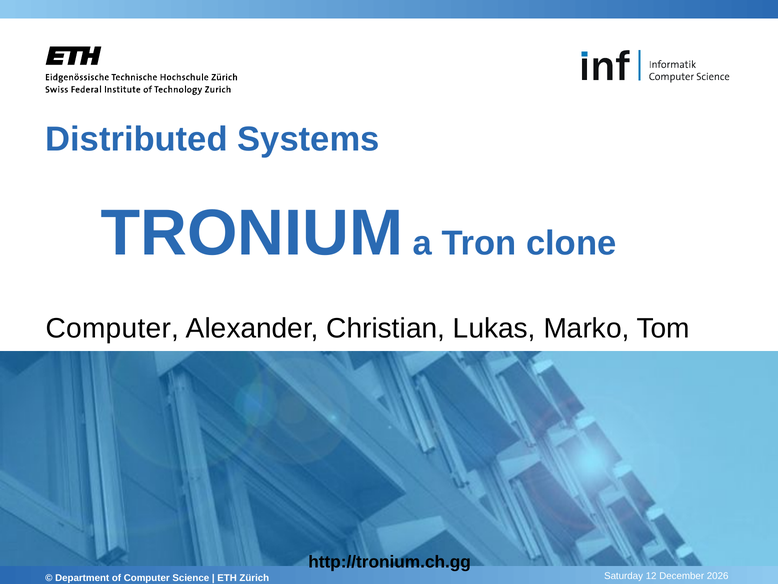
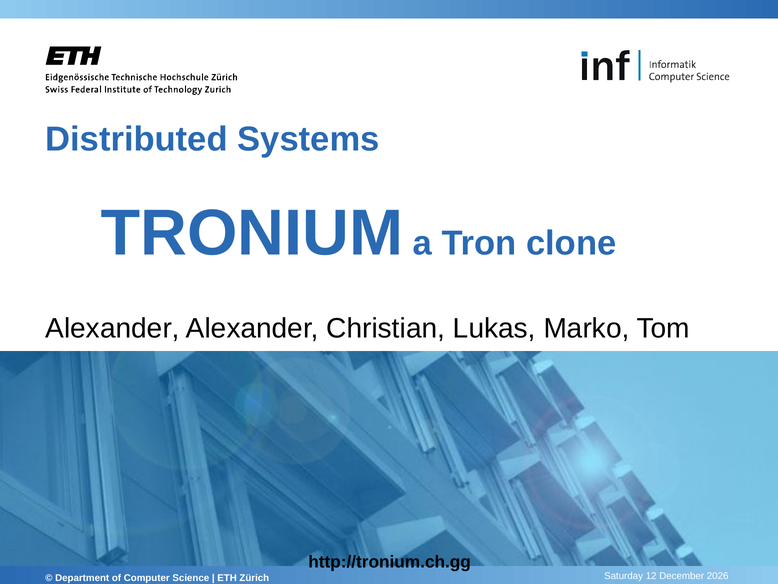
Computer at (112, 328): Computer -> Alexander
